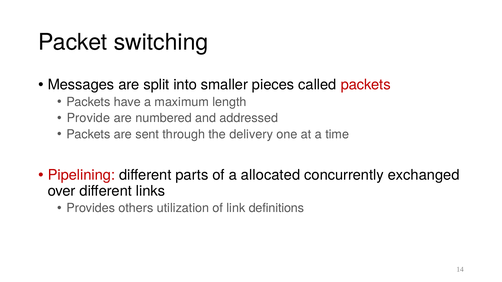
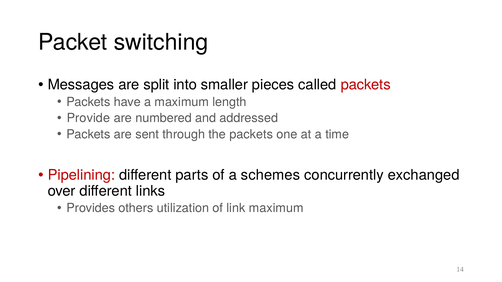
the delivery: delivery -> packets
allocated: allocated -> schemes
link definitions: definitions -> maximum
